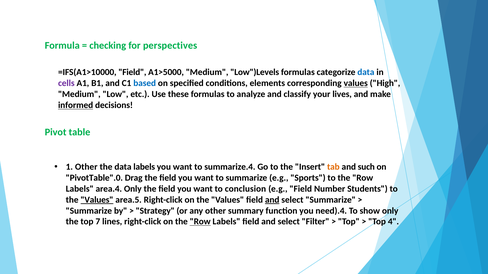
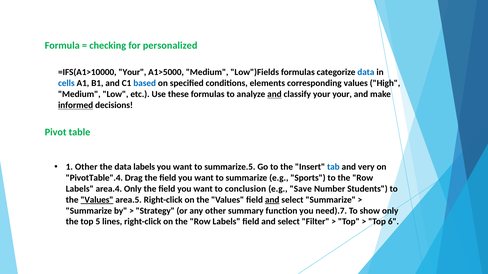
perspectives: perspectives -> personalized
=IFS(A1>10000 Field: Field -> Your
Low")Levels: Low")Levels -> Low")Fields
cells colour: purple -> blue
values at (356, 83) underline: present -> none
and at (274, 94) underline: none -> present
your lives: lives -> your
summarize.4: summarize.4 -> summarize.5
tab colour: orange -> blue
such: such -> very
PivotTable".0: PivotTable".0 -> PivotTable".4
e.g Field: Field -> Save
need).4: need).4 -> need).7
7: 7 -> 5
Row at (200, 222) underline: present -> none
4: 4 -> 6
